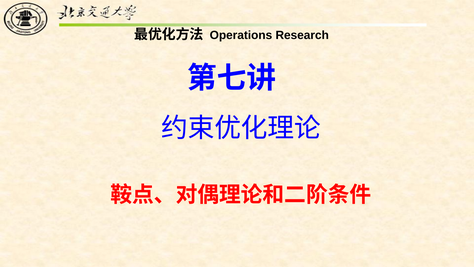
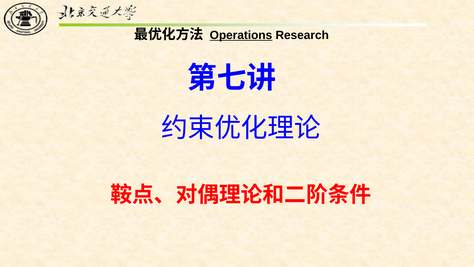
Operations underline: none -> present
